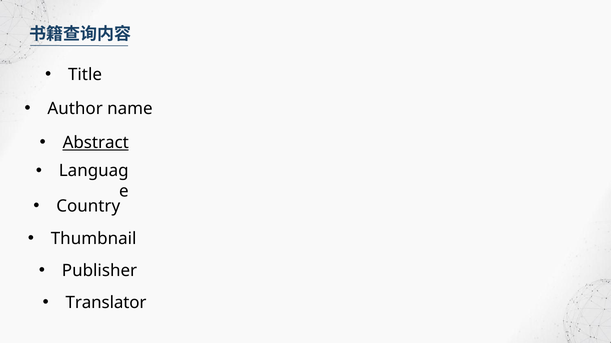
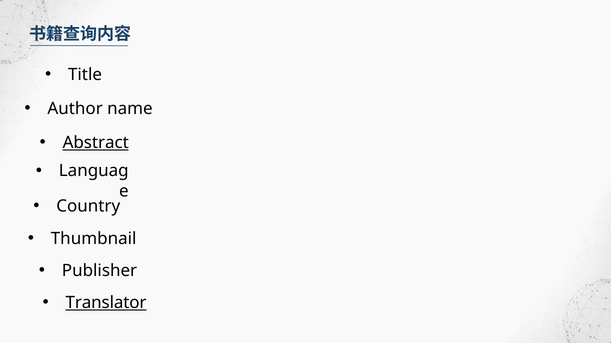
Translator underline: none -> present
